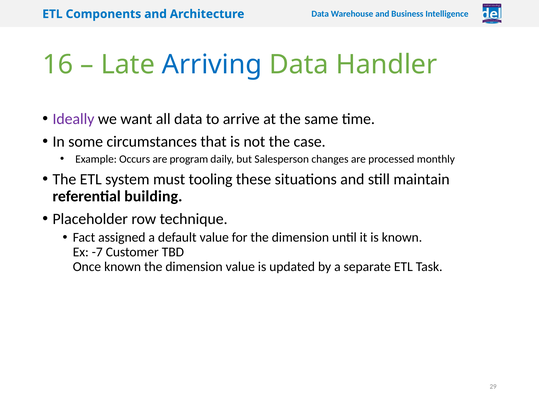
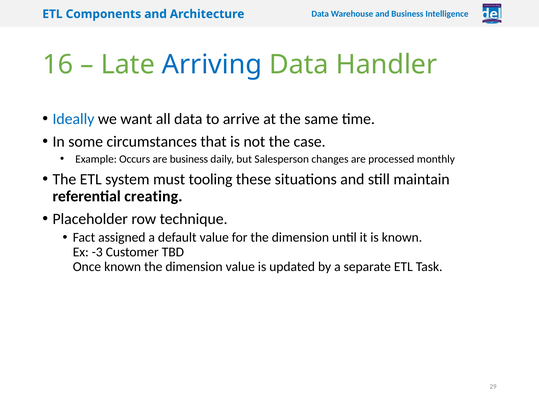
Ideally colour: purple -> blue
are program: program -> business
building: building -> creating
-7: -7 -> -3
